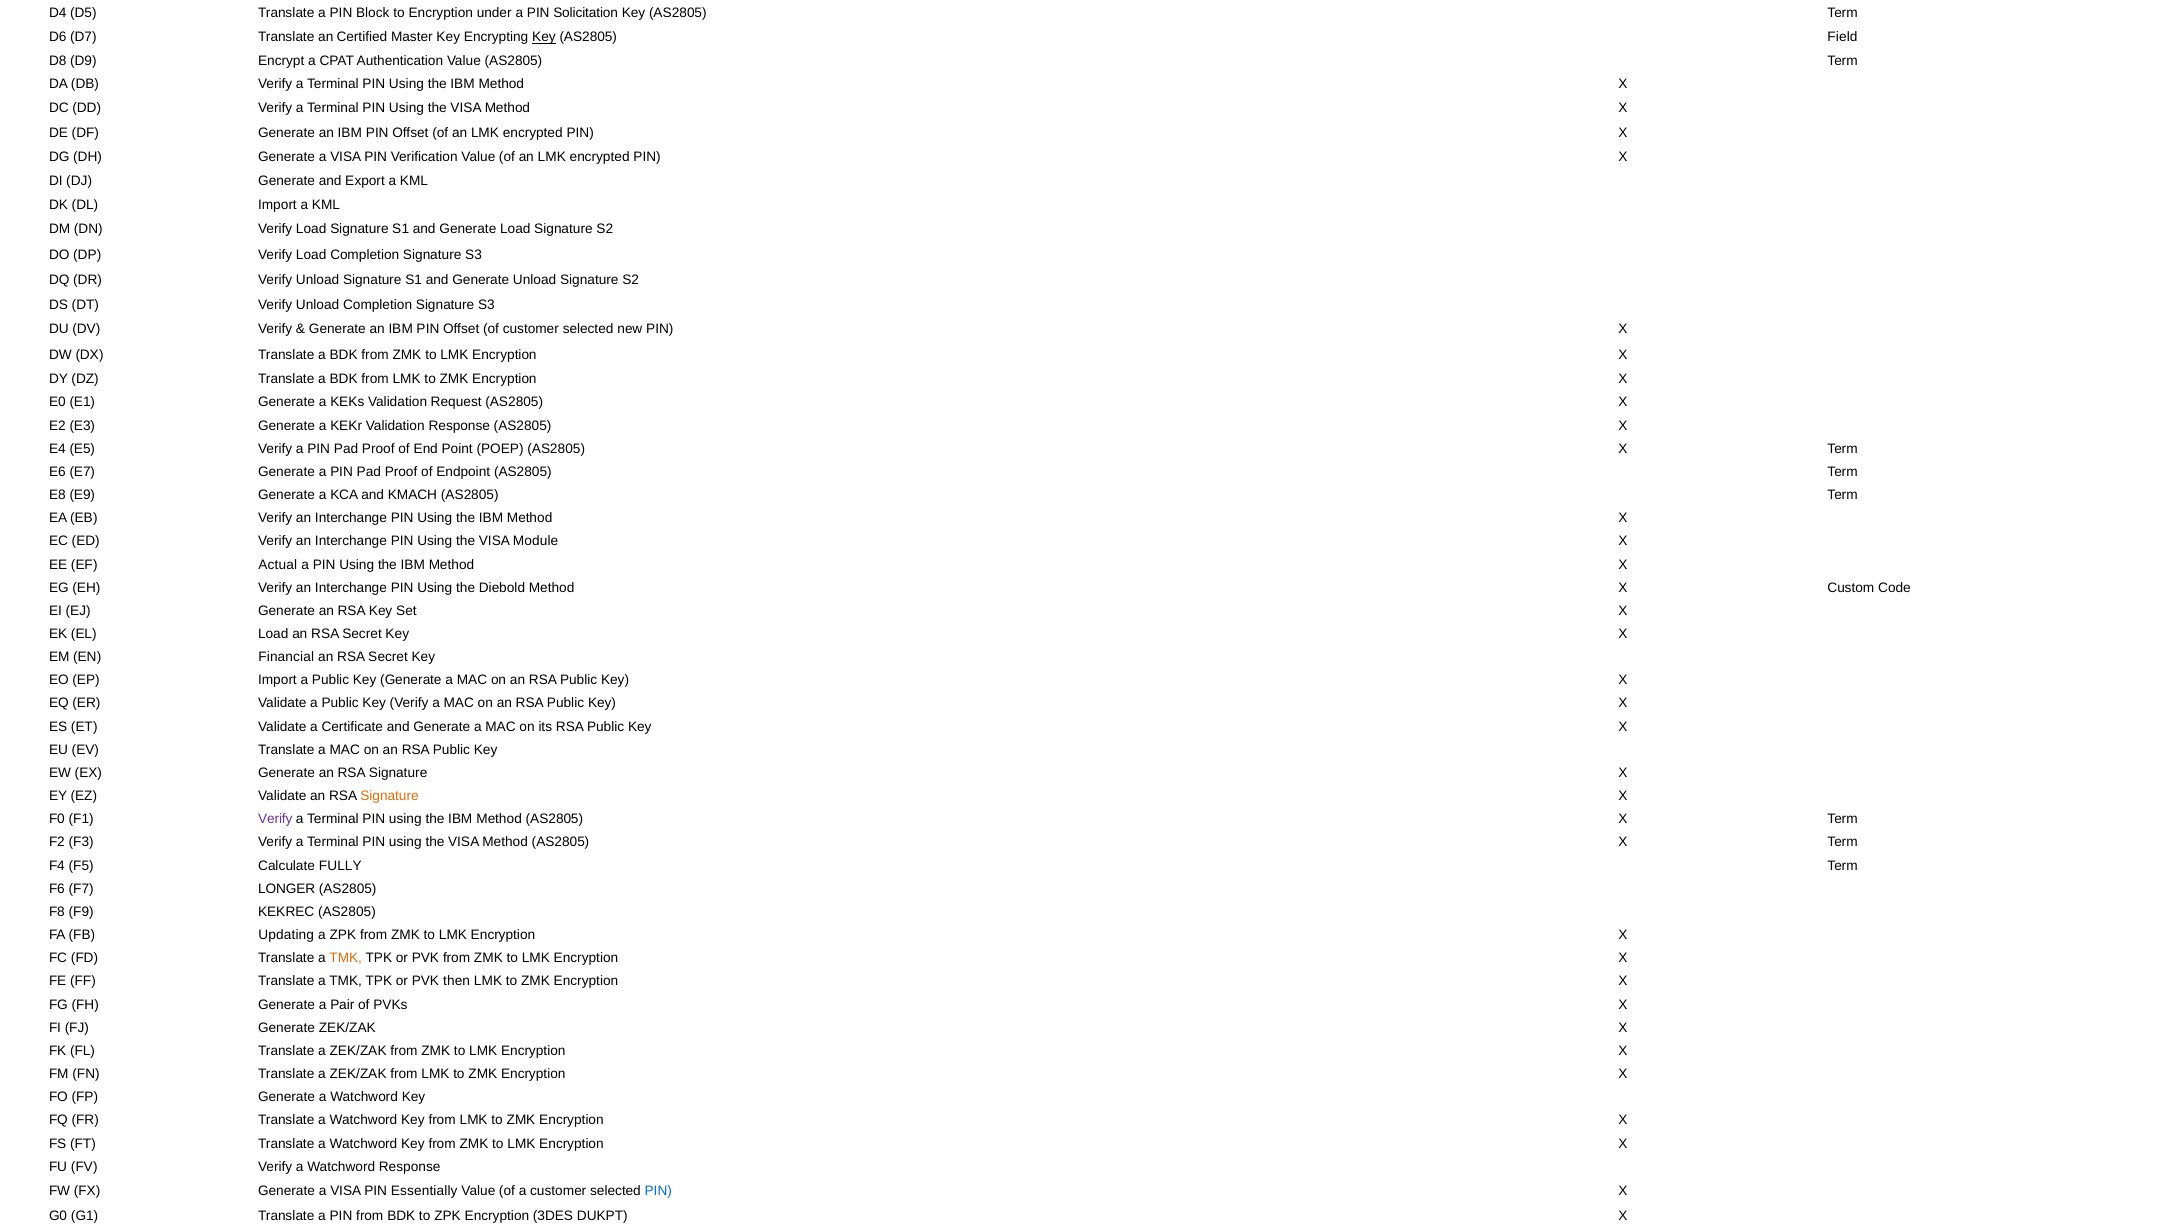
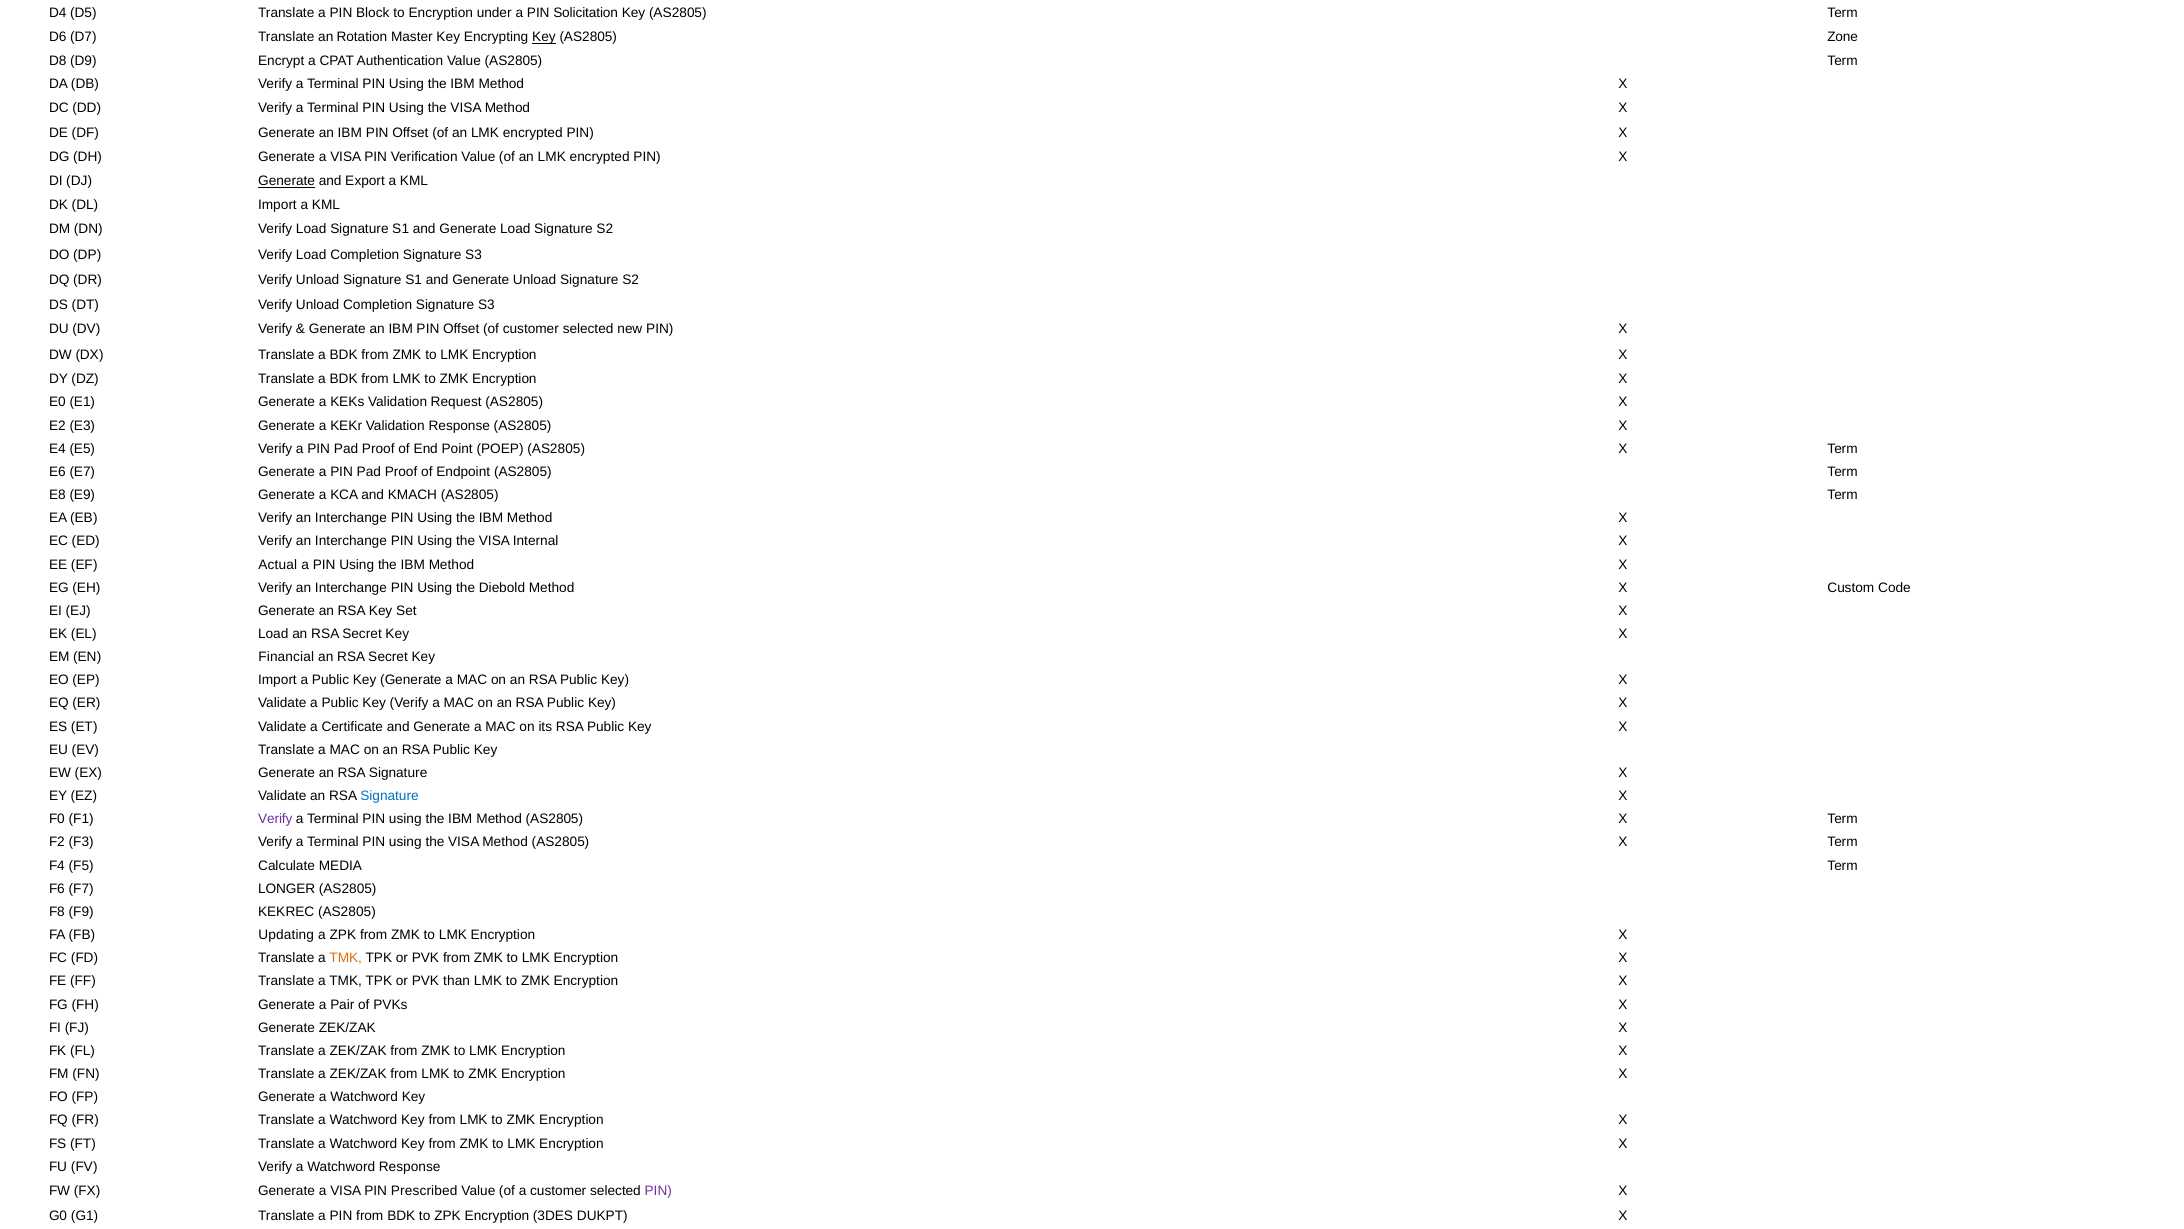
Certified: Certified -> Rotation
Field: Field -> Zone
Generate at (287, 181) underline: none -> present
Module: Module -> Internal
Signature at (390, 796) colour: orange -> blue
FULLY: FULLY -> MEDIA
then: then -> than
Essentially: Essentially -> Prescribed
PIN at (658, 1191) colour: blue -> purple
